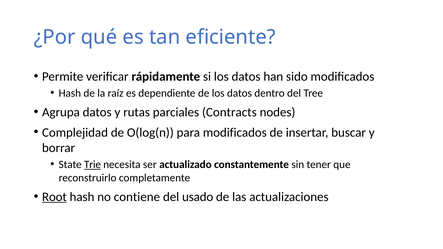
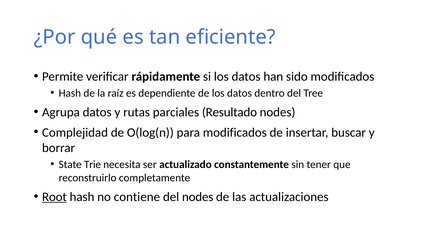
Contracts: Contracts -> Resultado
Trie underline: present -> none
del usado: usado -> nodes
